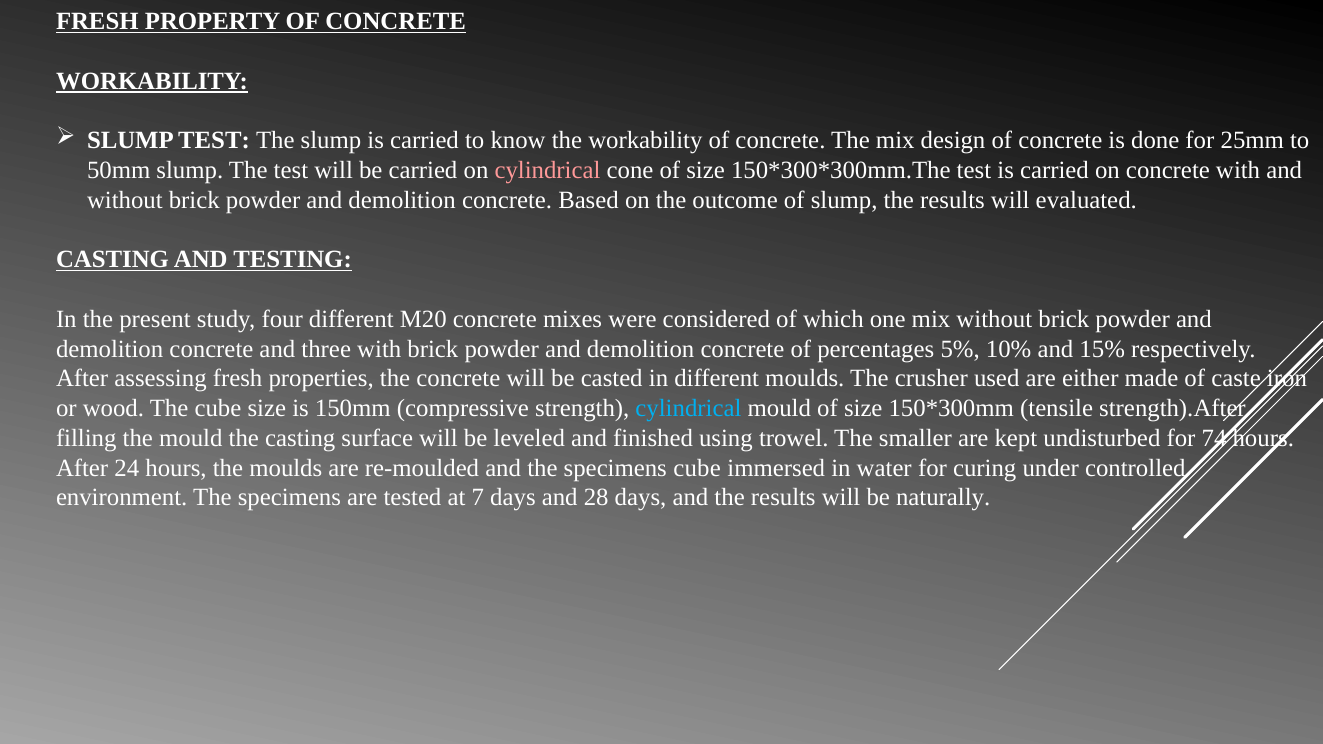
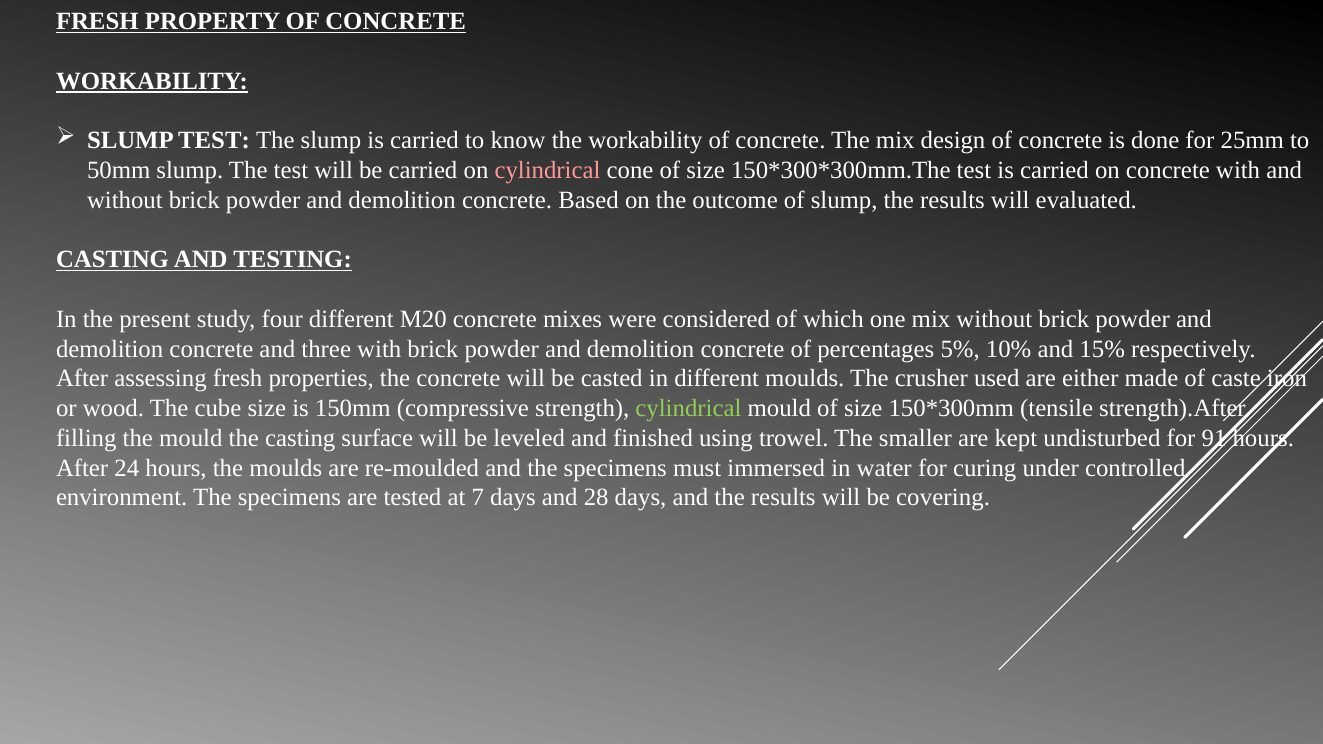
cylindrical at (688, 408) colour: light blue -> light green
74: 74 -> 91
specimens cube: cube -> must
naturally: naturally -> covering
